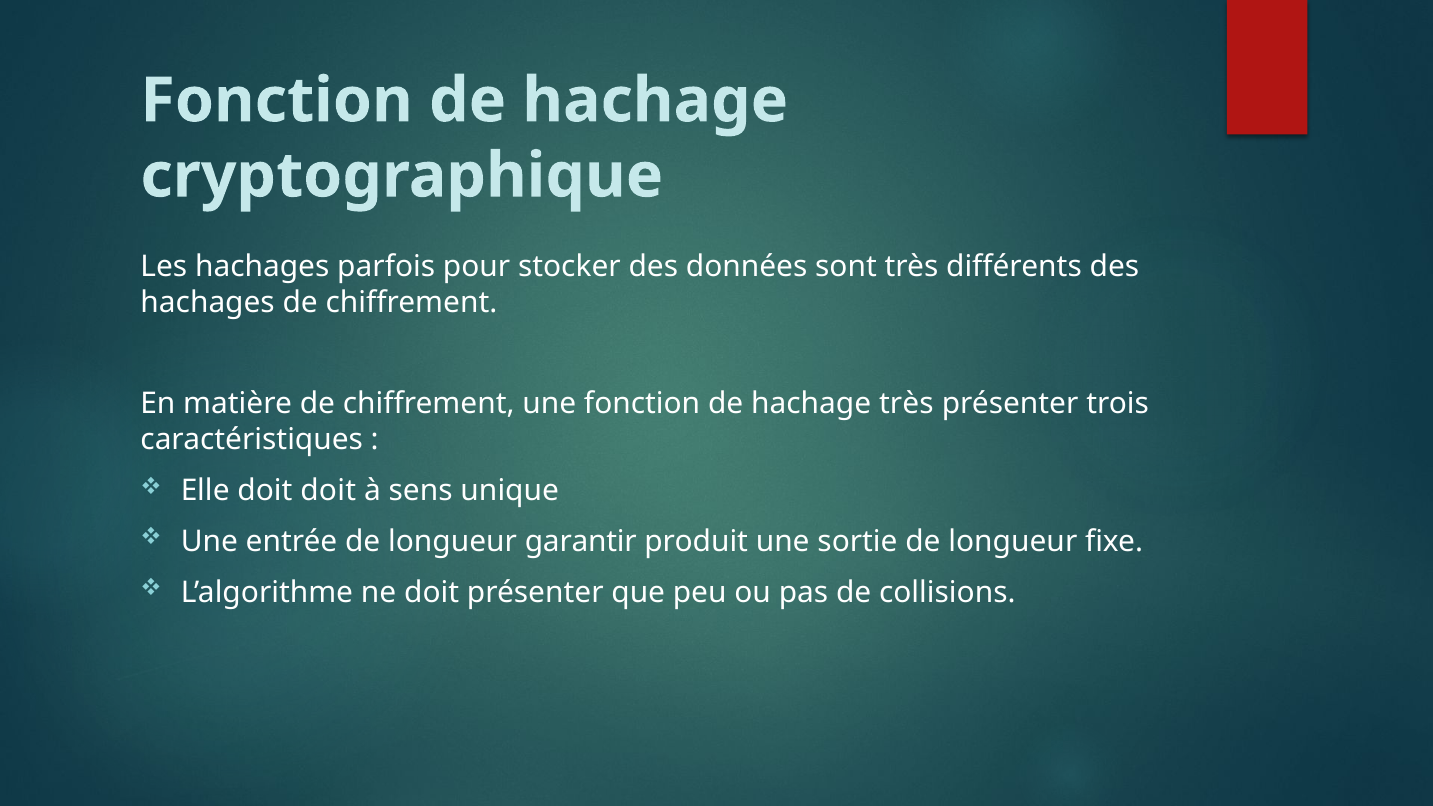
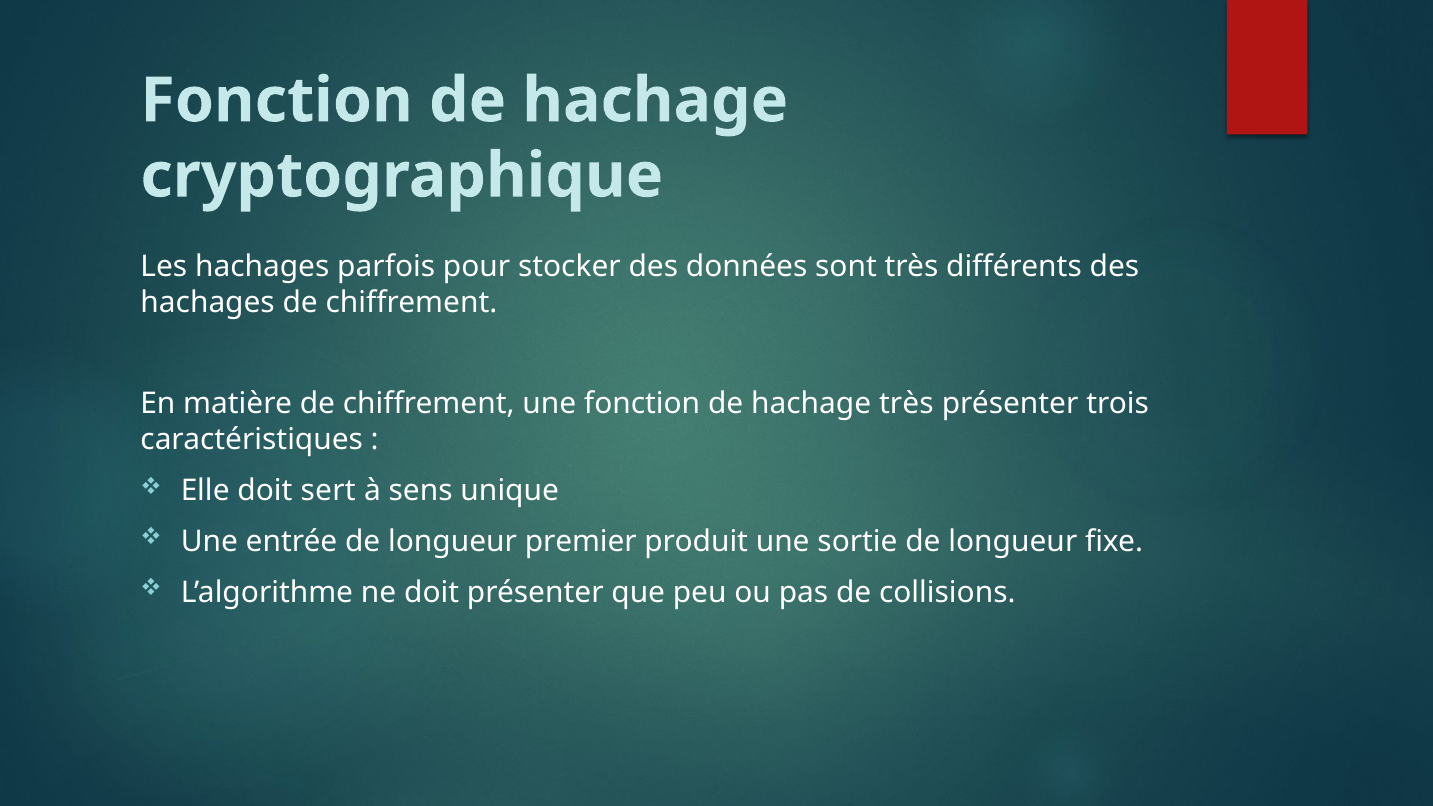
doit doit: doit -> sert
garantir: garantir -> premier
